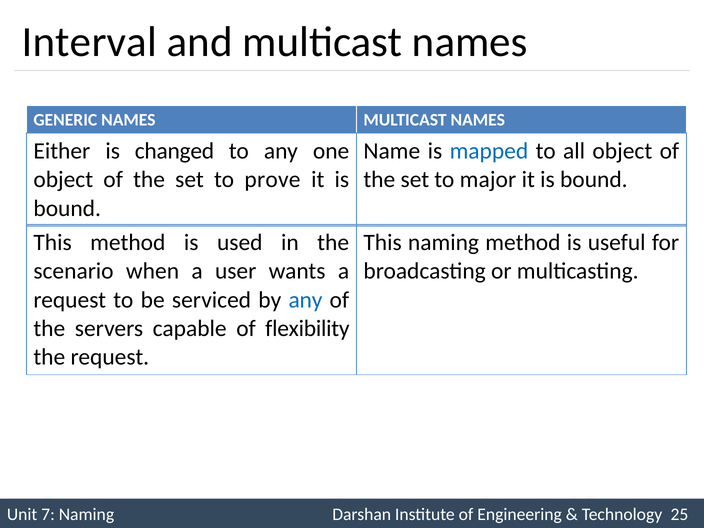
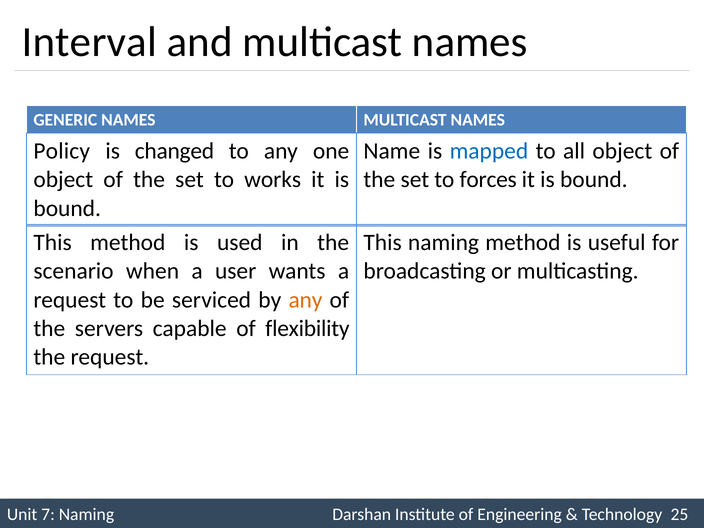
Either: Either -> Policy
prove: prove -> works
major: major -> forces
any at (305, 300) colour: blue -> orange
